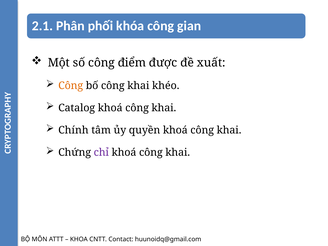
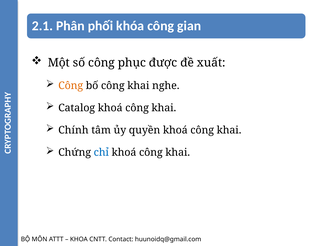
điểm: điểm -> phục
khéo: khéo -> nghe
chỉ colour: purple -> blue
